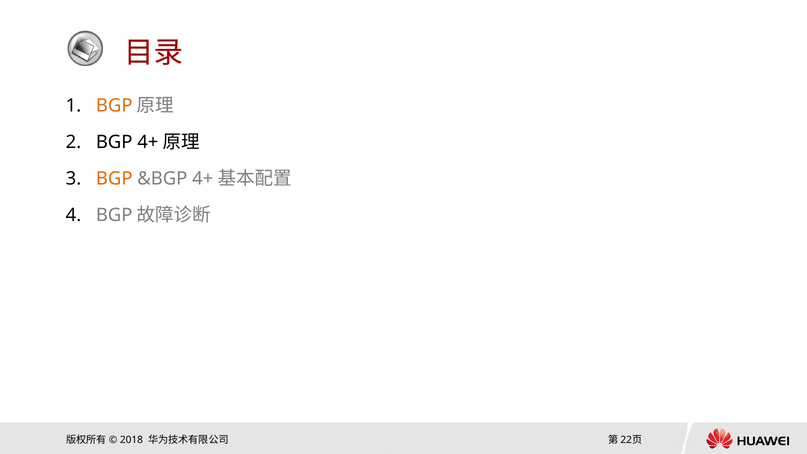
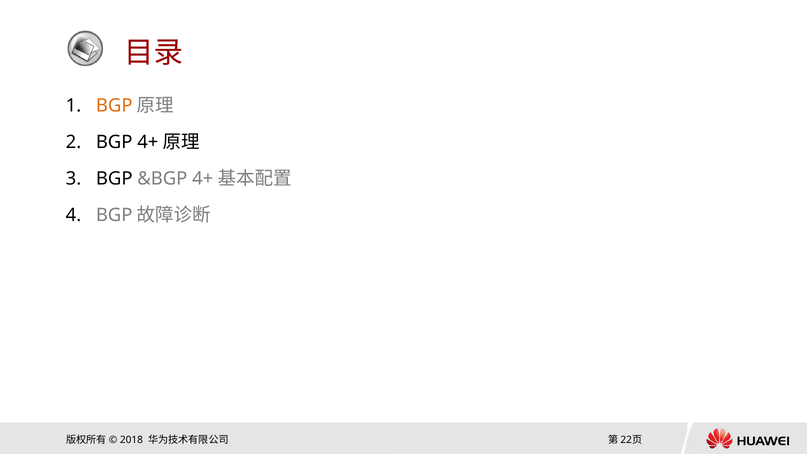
BGP at (114, 179) colour: orange -> black
